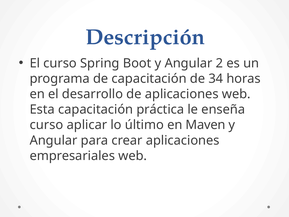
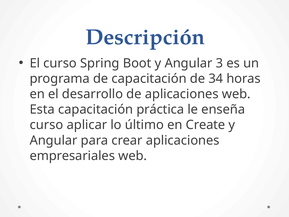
2: 2 -> 3
Maven: Maven -> Create
